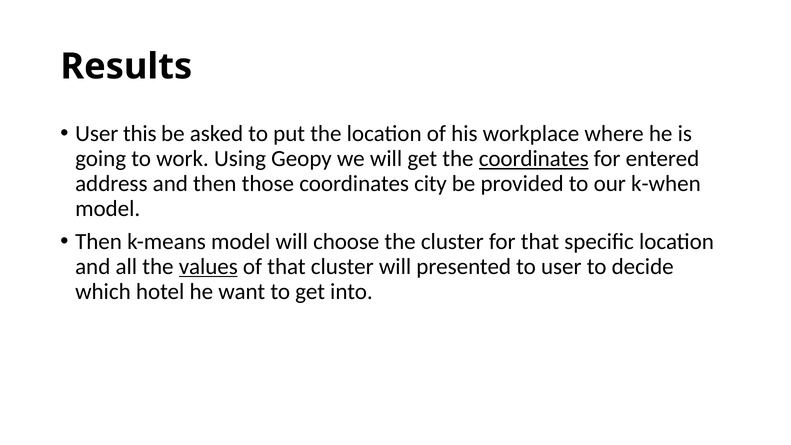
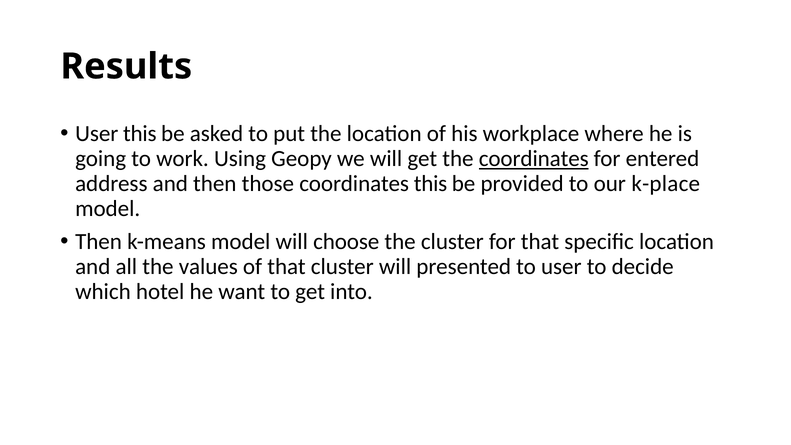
coordinates city: city -> this
k-when: k-when -> k-place
values underline: present -> none
